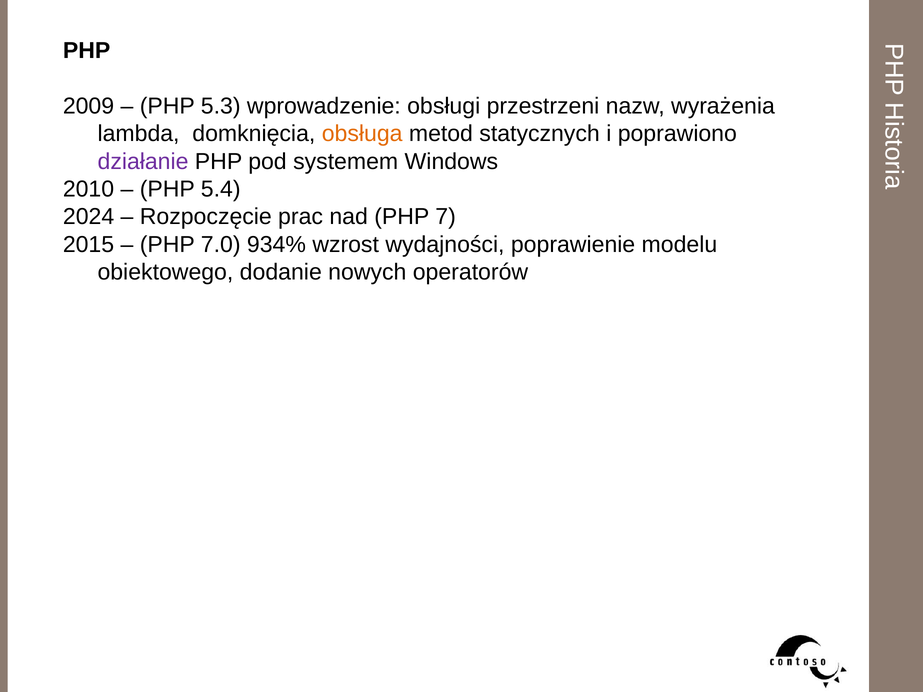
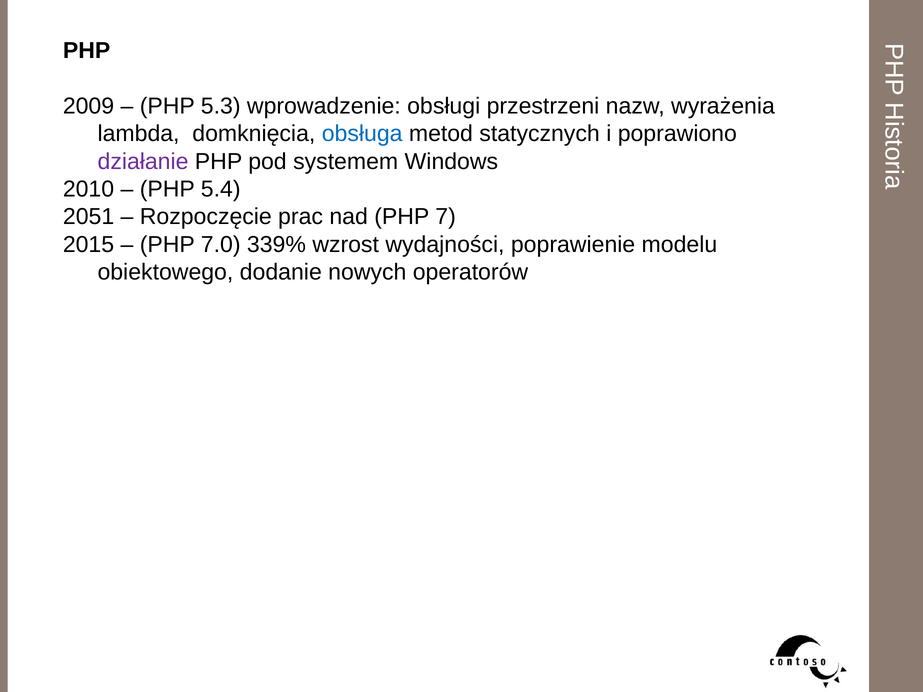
obsługa colour: orange -> blue
2024: 2024 -> 2051
934%: 934% -> 339%
